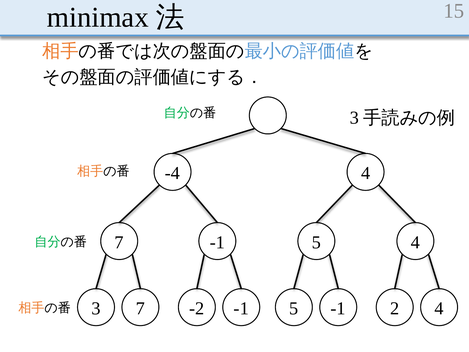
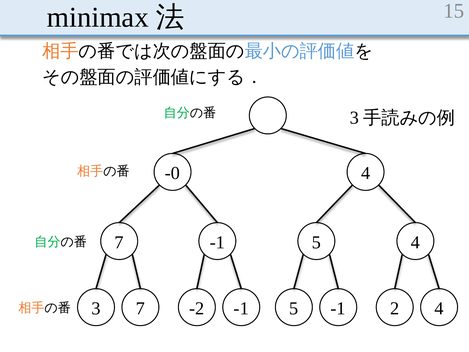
-4: -4 -> -0
